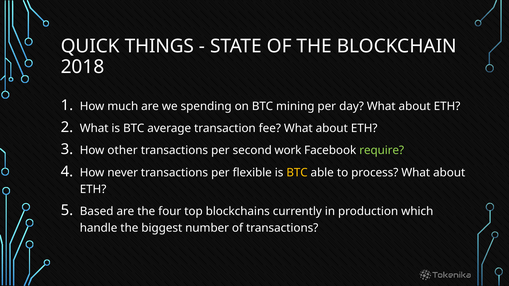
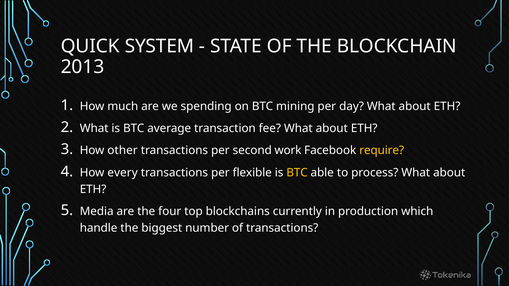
THINGS: THINGS -> SYSTEM
2018: 2018 -> 2013
require colour: light green -> yellow
never: never -> every
Based: Based -> Media
